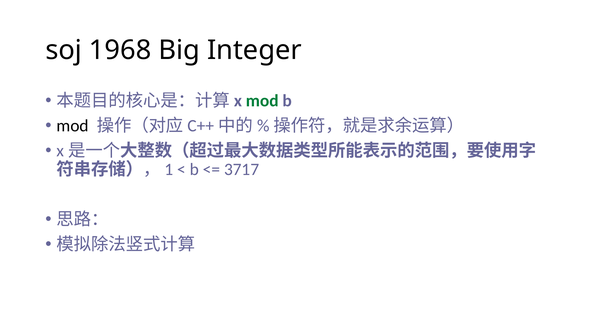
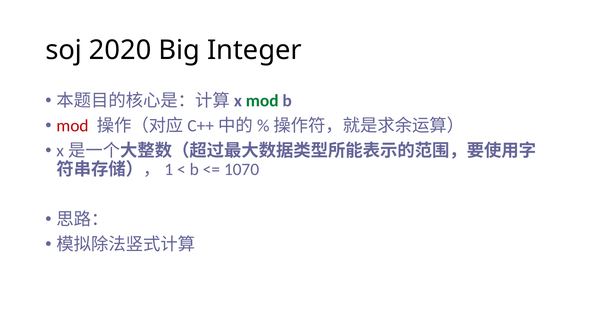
1968: 1968 -> 2020
mod at (73, 126) colour: black -> red
3717: 3717 -> 1070
